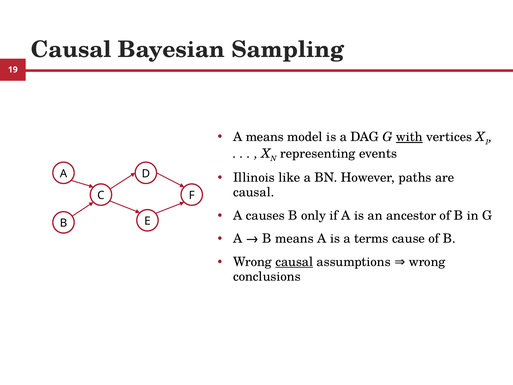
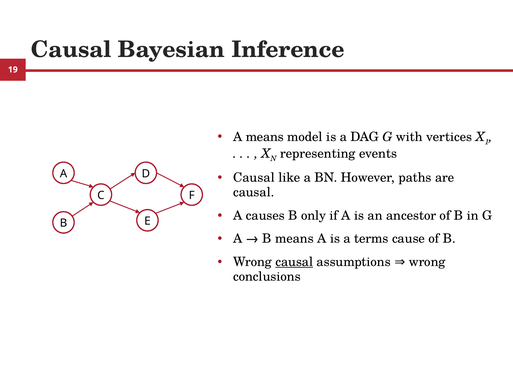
Sampling: Sampling -> Inference
with underline: present -> none
Illinois at (254, 178): Illinois -> Causal
